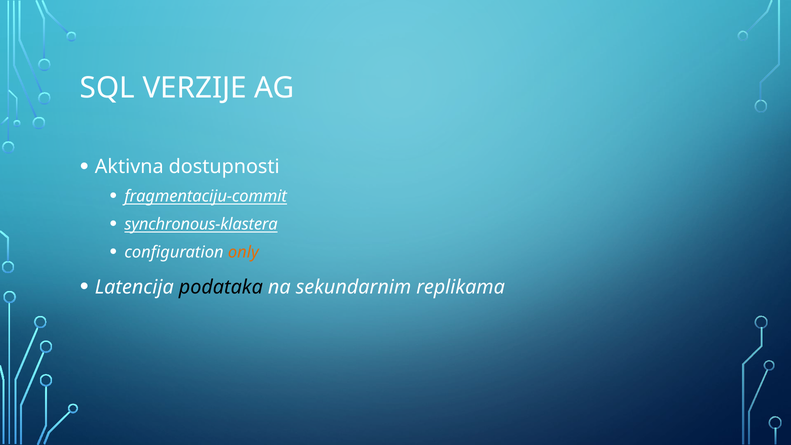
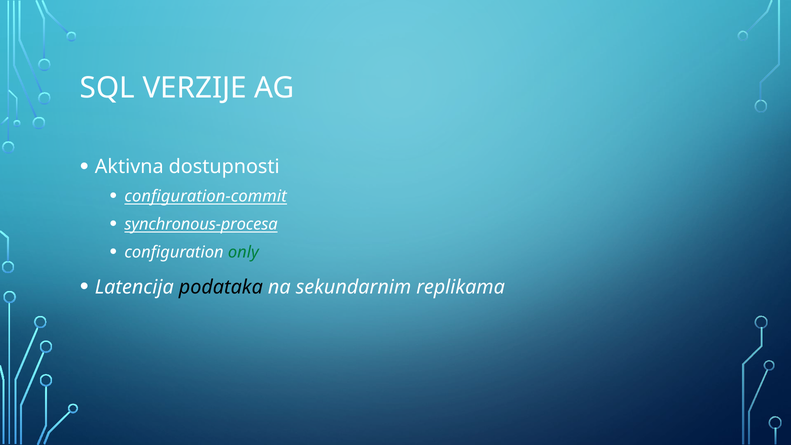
fragmentaciju-commit: fragmentaciju-commit -> configuration-commit
synchronous-klastera: synchronous-klastera -> synchronous-procesa
only colour: orange -> green
